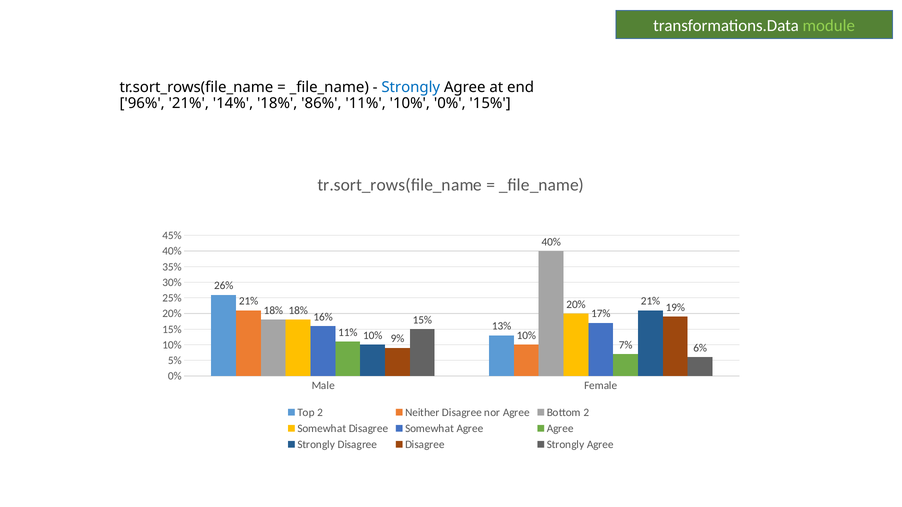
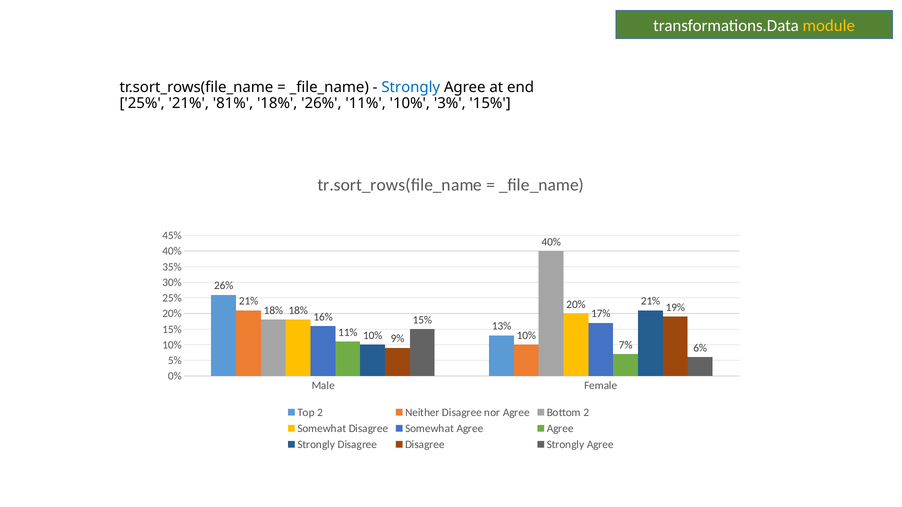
module colour: light green -> yellow
96% at (142, 103): 96% -> 25%
14%: 14% -> 81%
18% 86%: 86% -> 26%
10% 0%: 0% -> 3%
